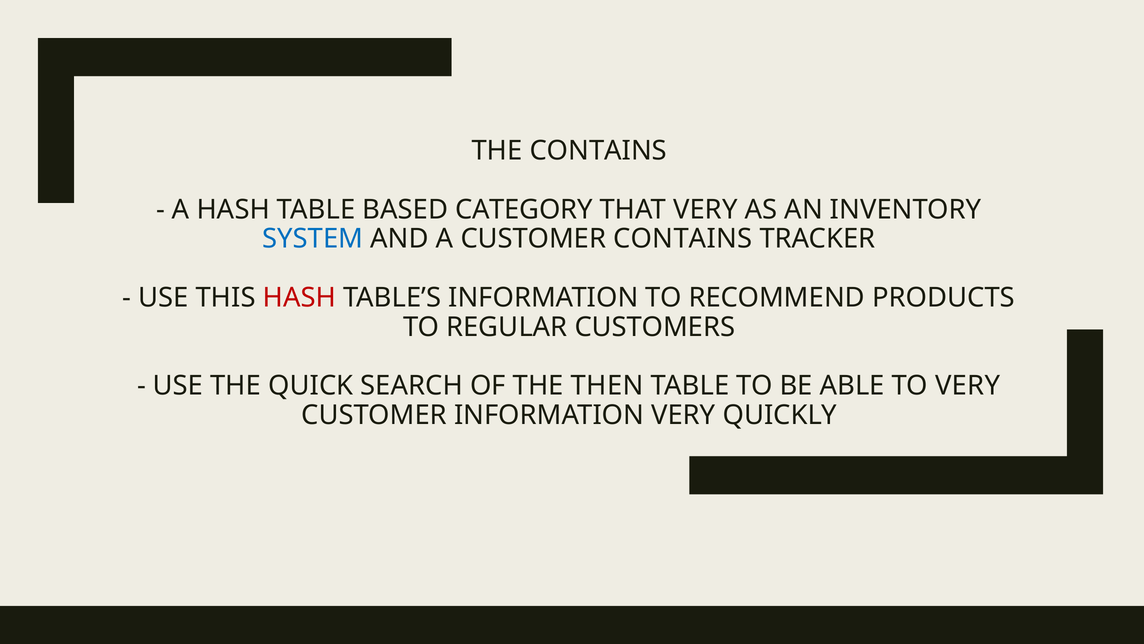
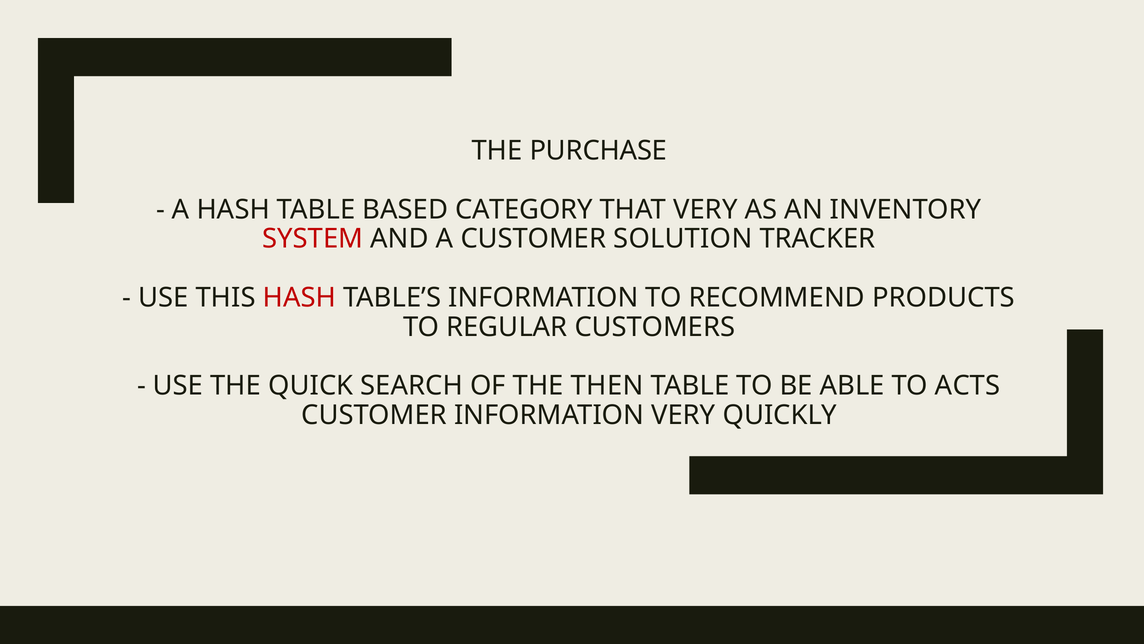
THE CONTAINS: CONTAINS -> PURCHASE
SYSTEM colour: blue -> red
CUSTOMER CONTAINS: CONTAINS -> SOLUTION
TO VERY: VERY -> ACTS
